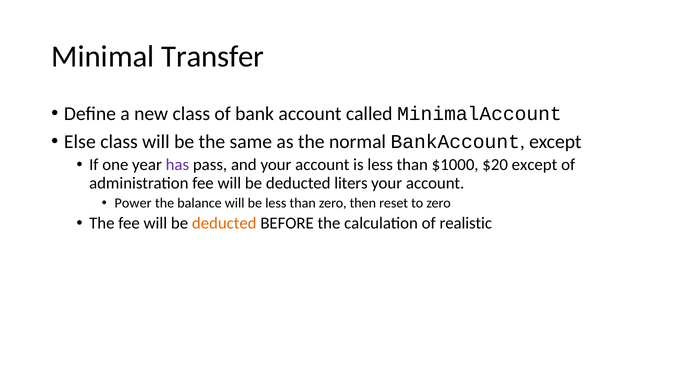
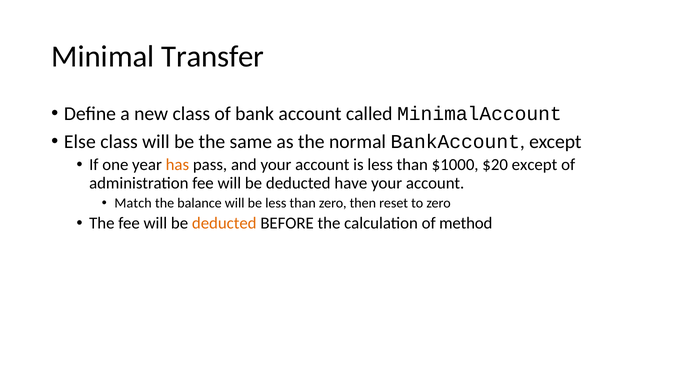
has colour: purple -> orange
liters: liters -> have
Power: Power -> Match
realistic: realistic -> method
